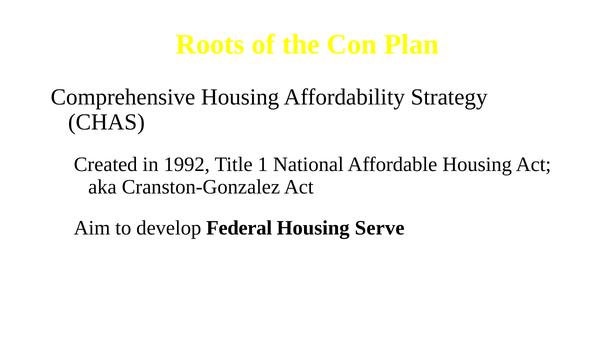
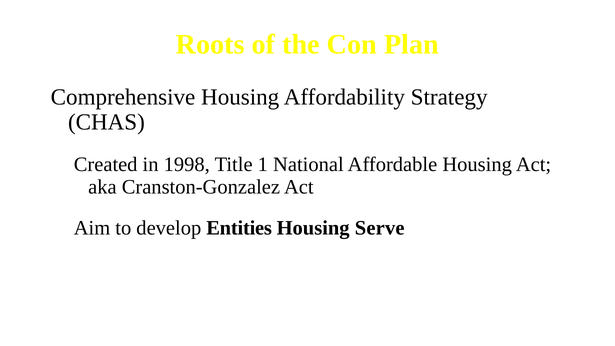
1992: 1992 -> 1998
Federal: Federal -> Entities
